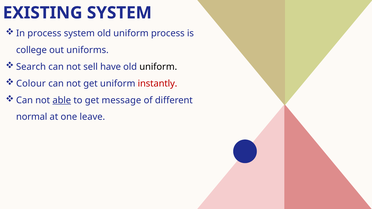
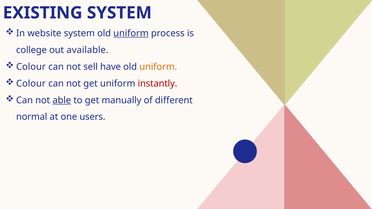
In process: process -> website
uniform at (131, 33) underline: none -> present
uniforms: uniforms -> available
Search at (31, 67): Search -> Colour
uniform at (158, 67) colour: black -> orange
message: message -> manually
leave: leave -> users
